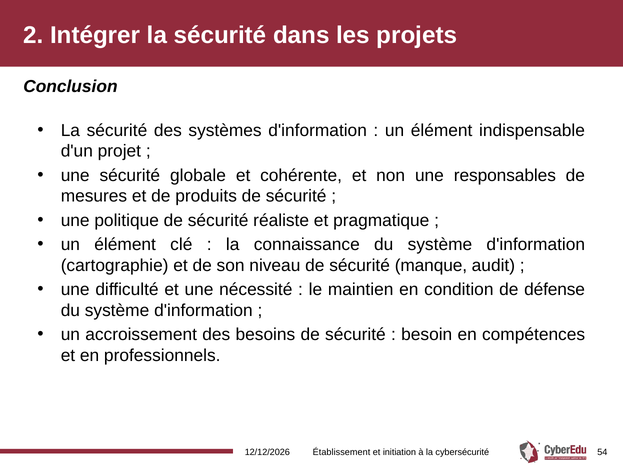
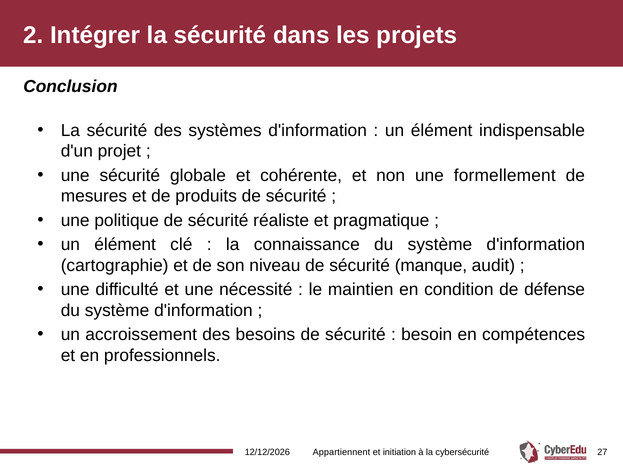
responsables: responsables -> formellement
Établissement: Établissement -> Appartiennent
54: 54 -> 27
